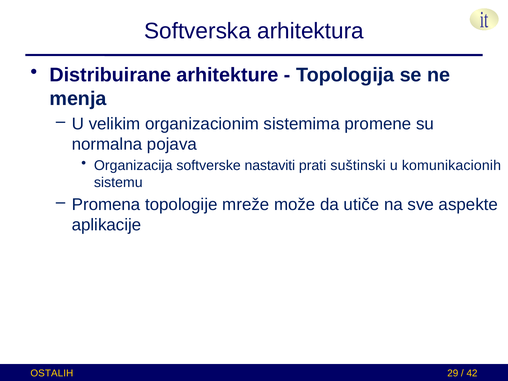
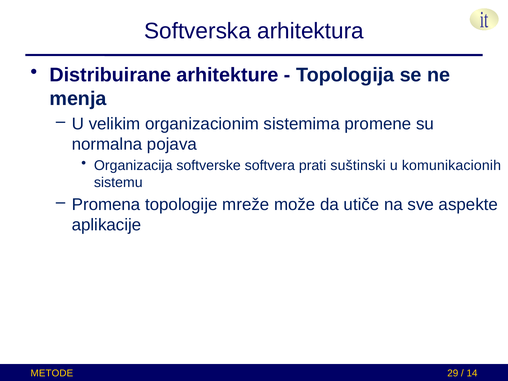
nastaviti: nastaviti -> softvera
OSTALIH: OSTALIH -> METODE
42: 42 -> 14
